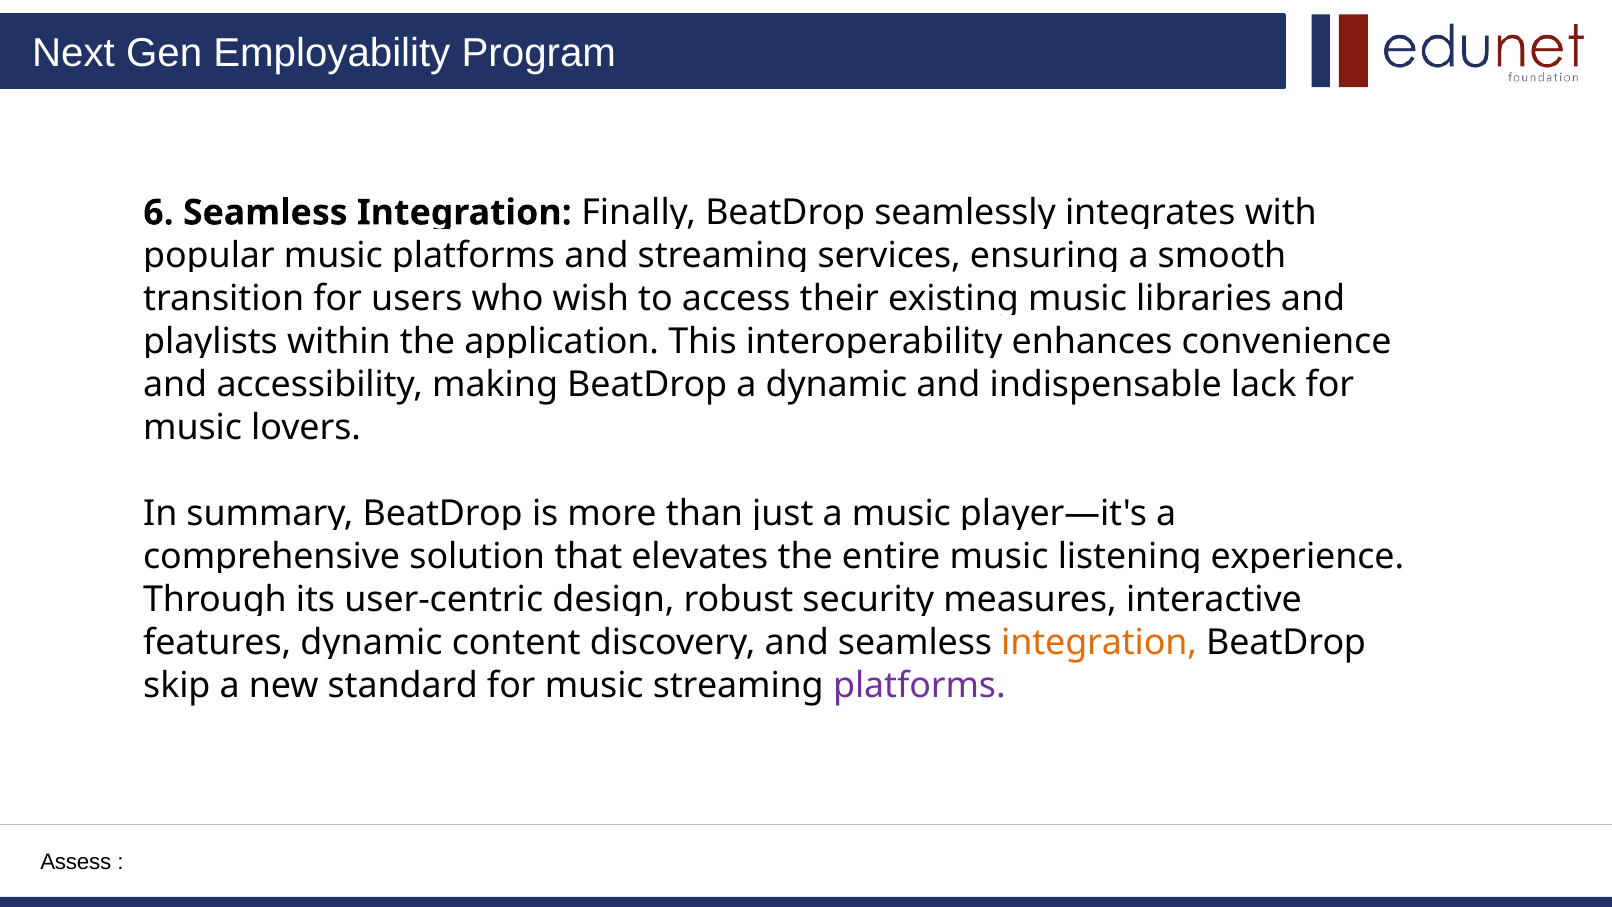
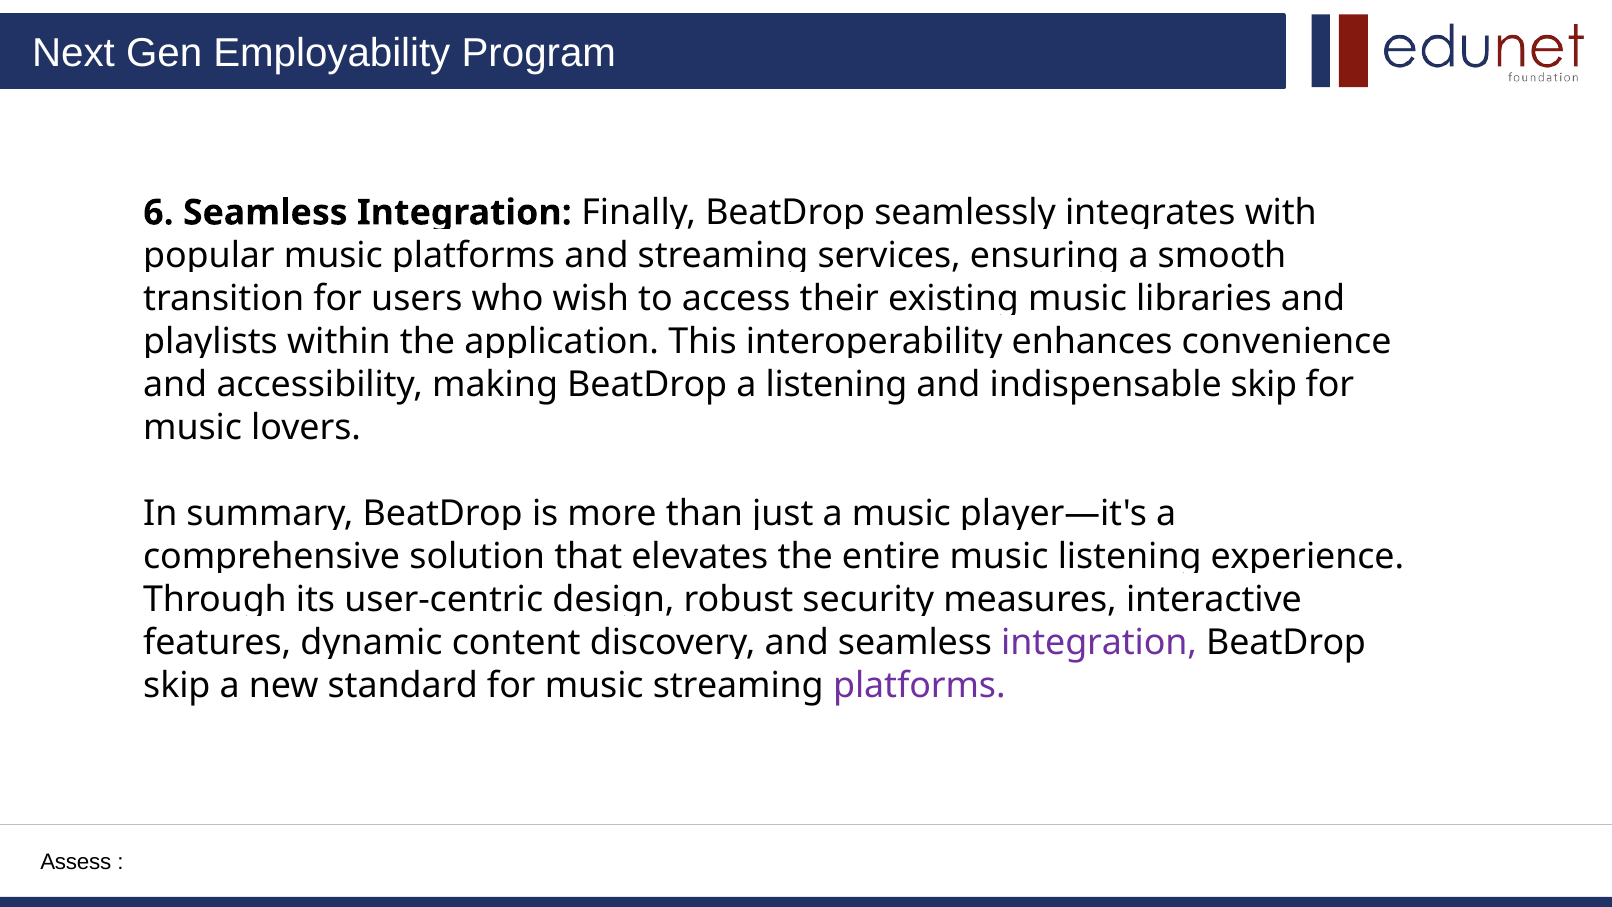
a dynamic: dynamic -> listening
indispensable lack: lack -> skip
integration at (1099, 642) colour: orange -> purple
